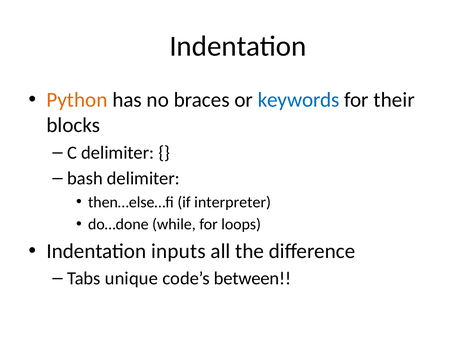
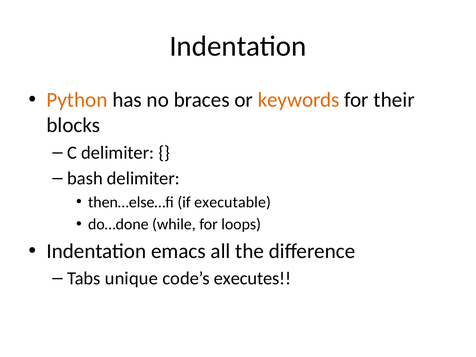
keywords colour: blue -> orange
interpreter: interpreter -> executable
inputs: inputs -> emacs
between: between -> executes
